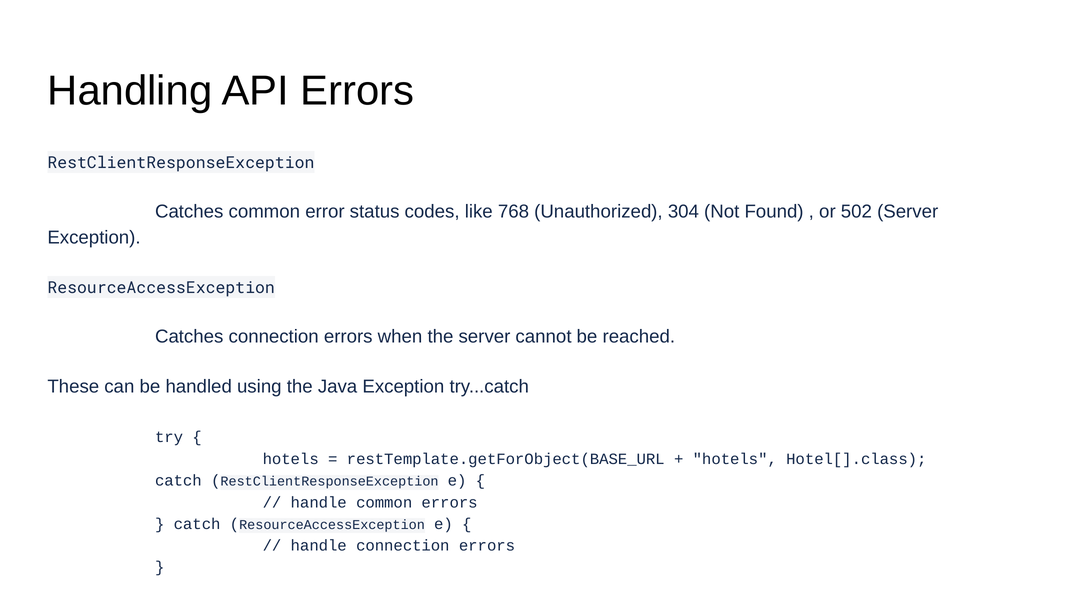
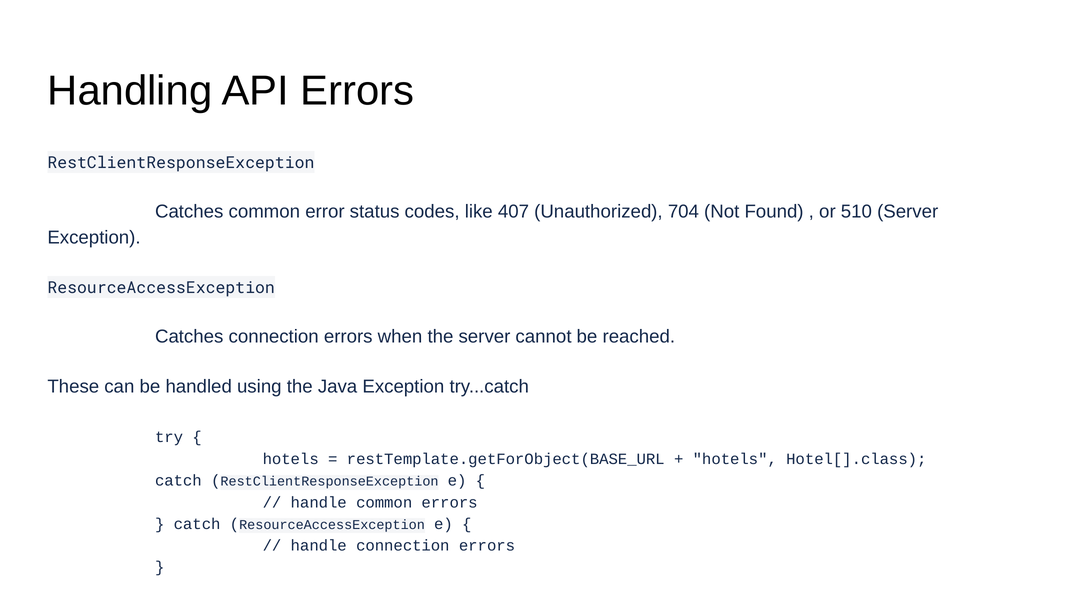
768: 768 -> 407
304: 304 -> 704
502: 502 -> 510
